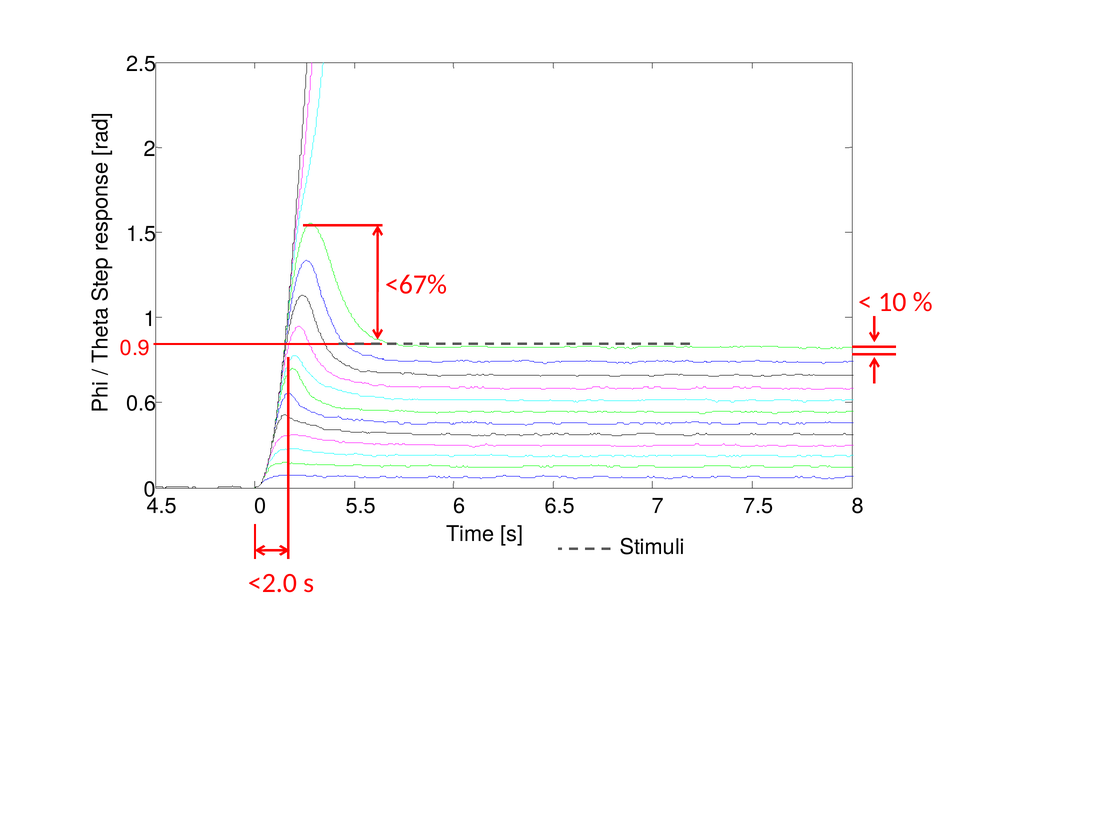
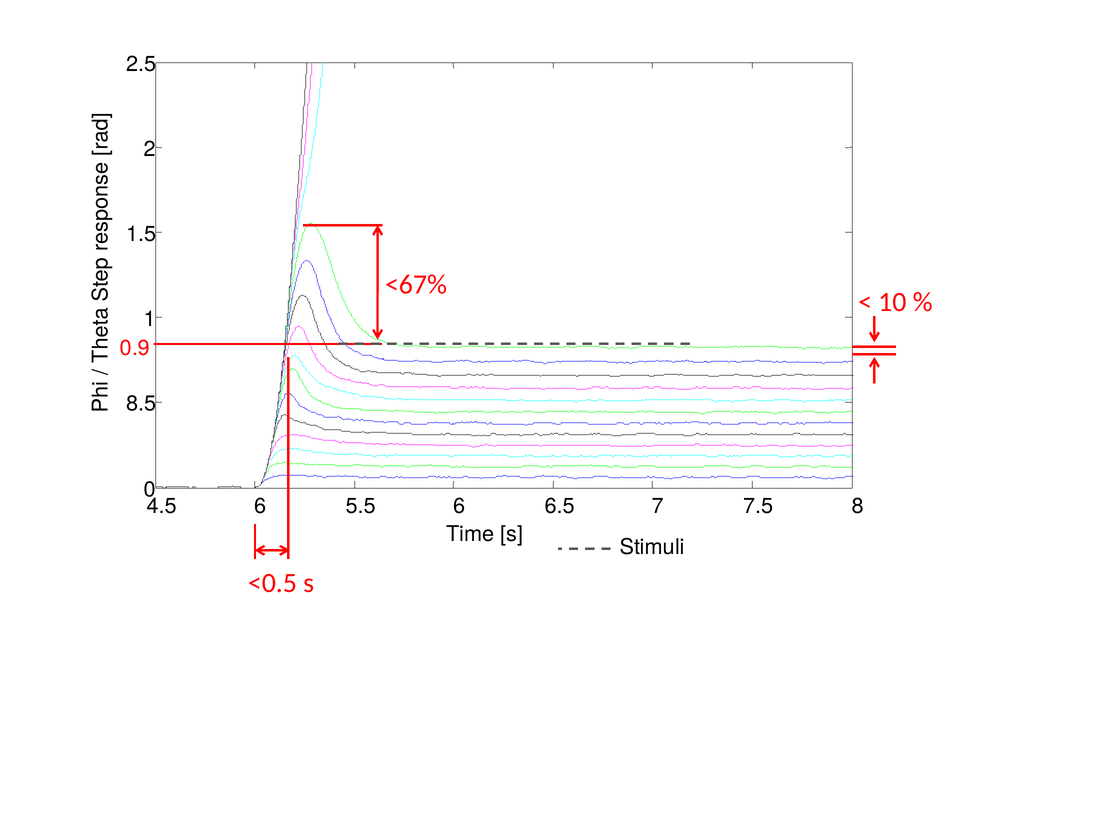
0.6: 0.6 -> 8.5
4.5 0: 0 -> 6
<2.0: <2.0 -> <0.5
